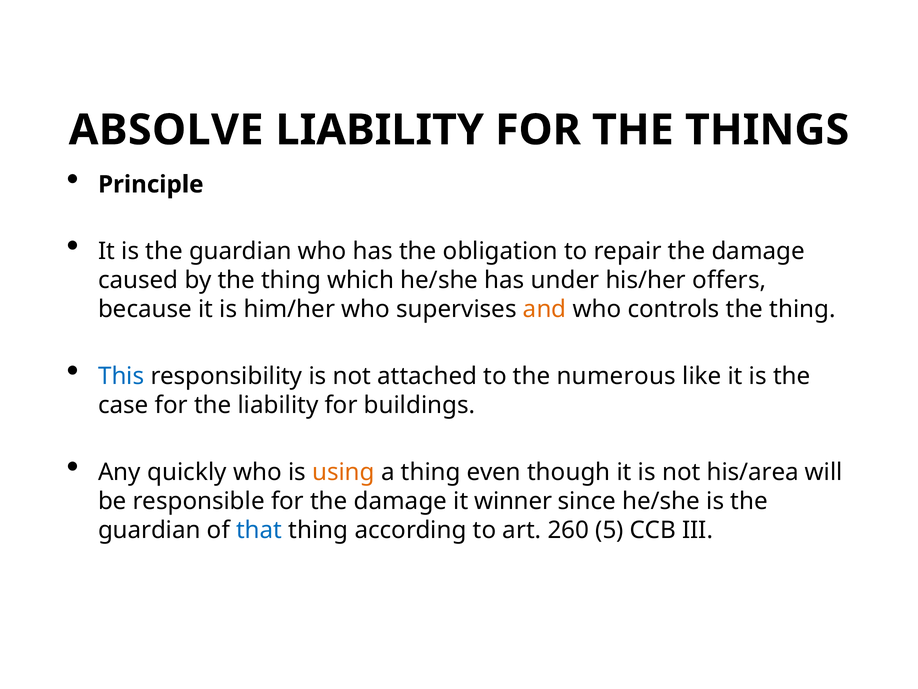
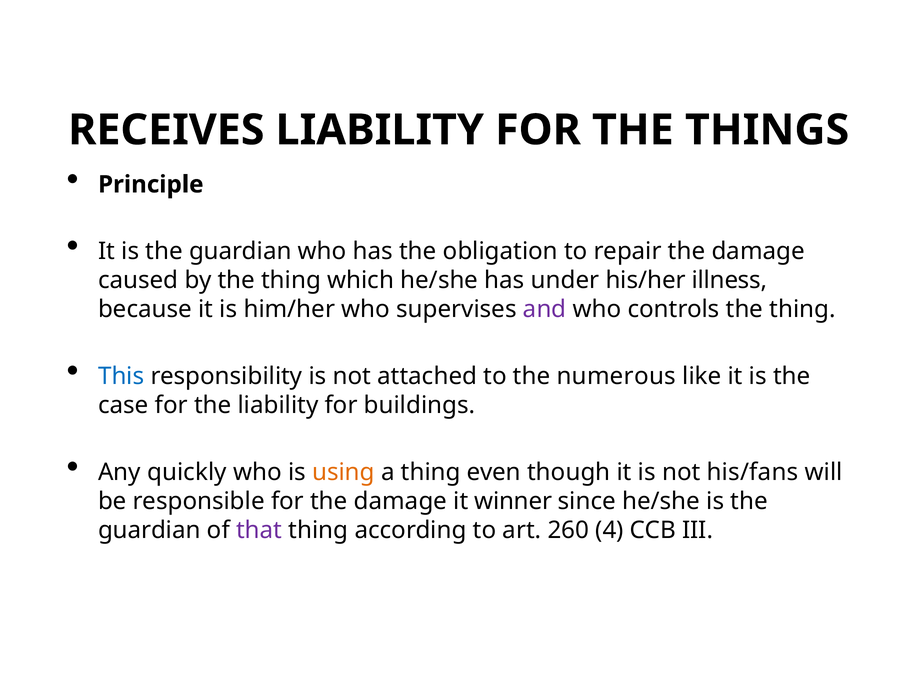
ABSOLVE: ABSOLVE -> RECEIVES
offers: offers -> illness
and colour: orange -> purple
his/area: his/area -> his/fans
that colour: blue -> purple
5: 5 -> 4
